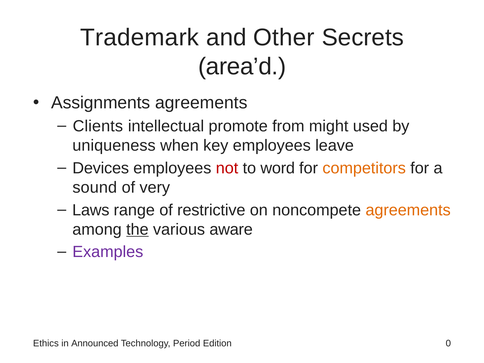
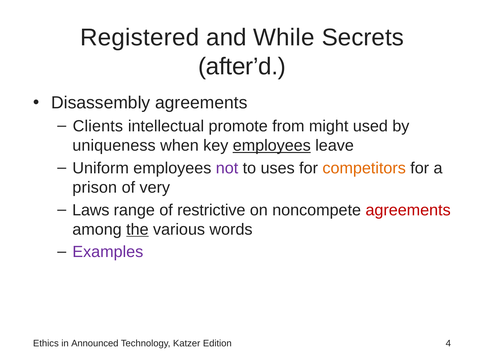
Trademark: Trademark -> Registered
Other: Other -> While
area’d: area’d -> after’d
Assignments: Assignments -> Disassembly
employees at (272, 146) underline: none -> present
Devices: Devices -> Uniform
not colour: red -> purple
word: word -> uses
sound: sound -> prison
agreements at (408, 210) colour: orange -> red
aware: aware -> words
Period: Period -> Katzer
0: 0 -> 4
